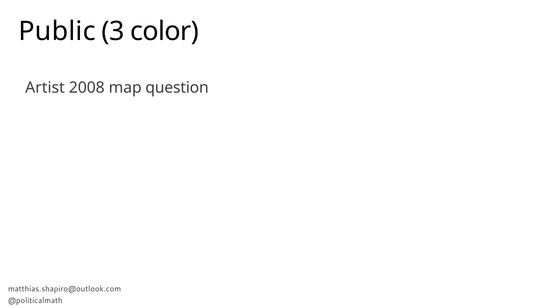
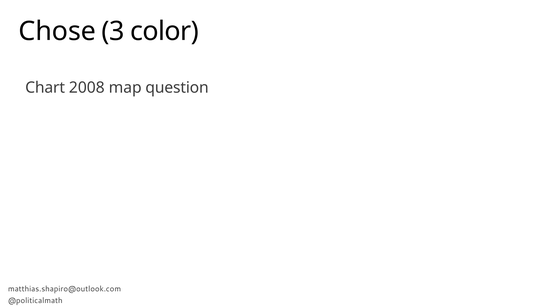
Public: Public -> Chose
Artist: Artist -> Chart
